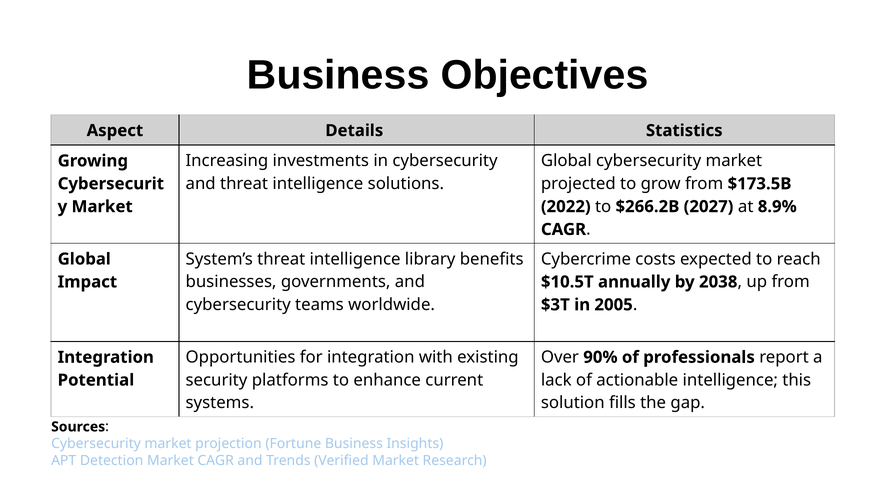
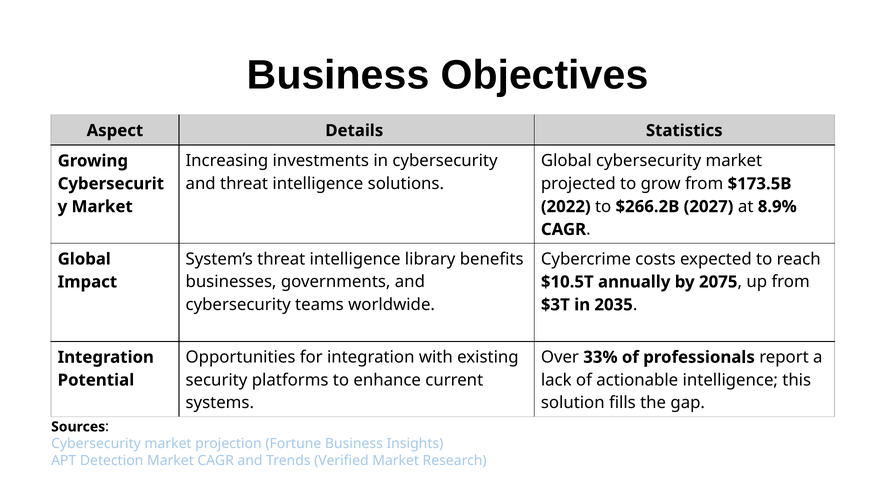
2038: 2038 -> 2075
2005: 2005 -> 2035
90%: 90% -> 33%
